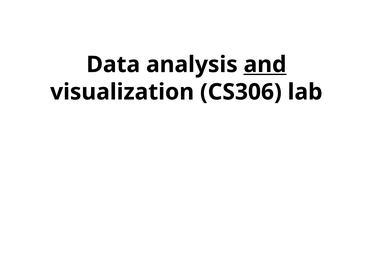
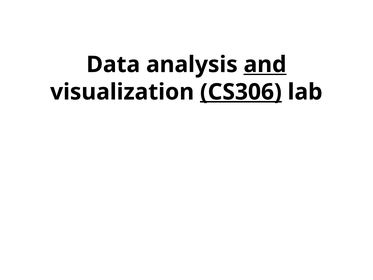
CS306 underline: none -> present
